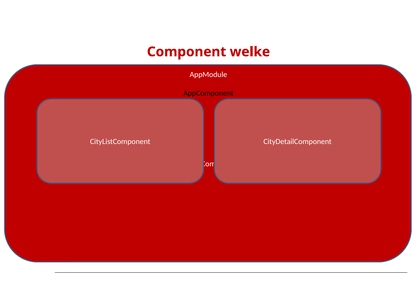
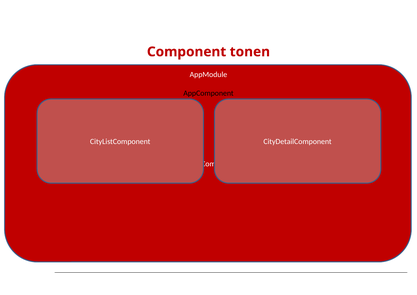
welke: welke -> tonen
